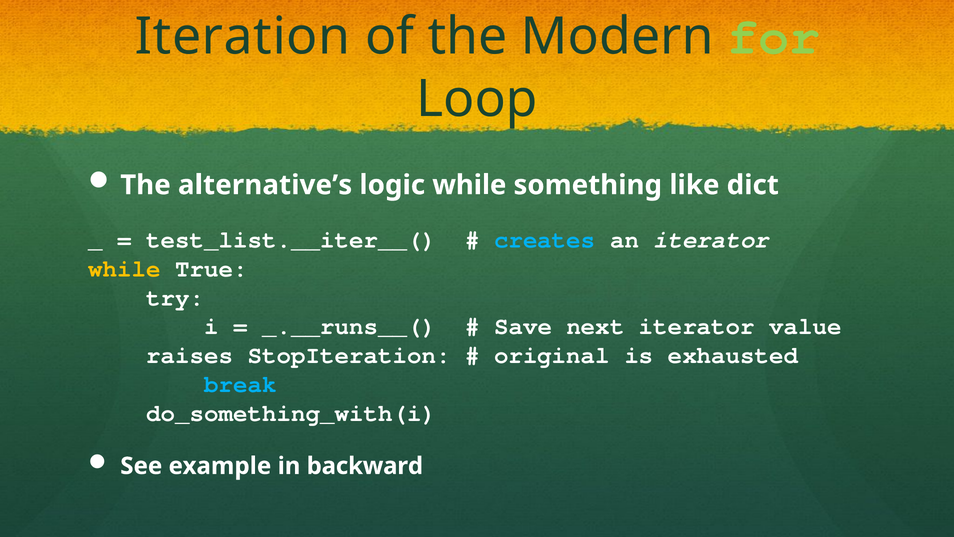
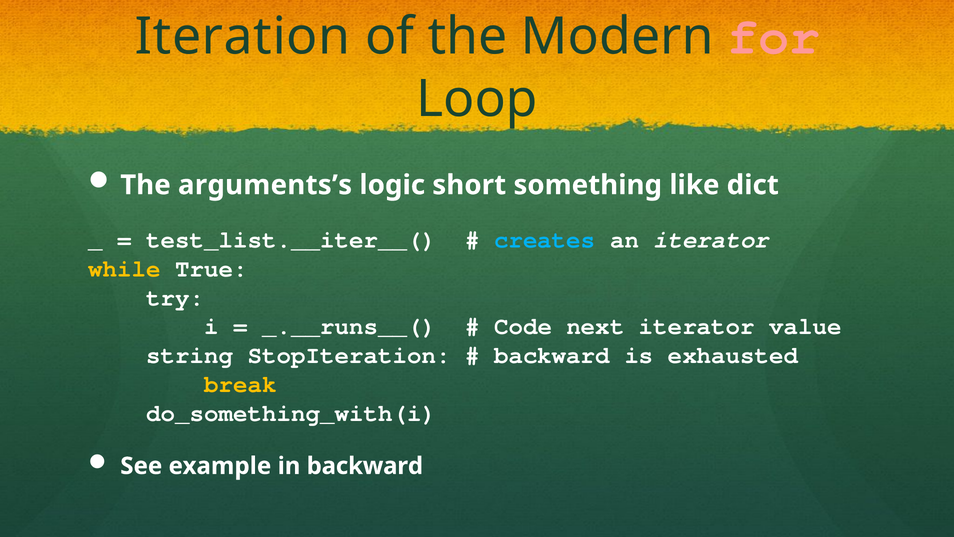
for colour: light green -> pink
alternative’s: alternative’s -> arguments’s
logic while: while -> short
Save: Save -> Code
raises: raises -> string
original at (552, 355): original -> backward
break colour: light blue -> yellow
